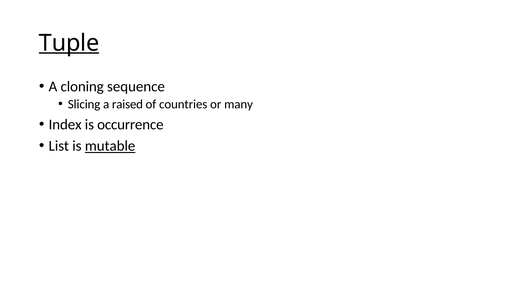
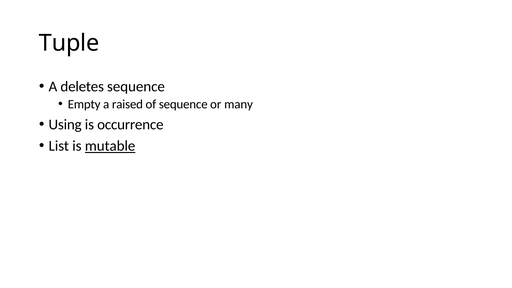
Tuple underline: present -> none
cloning: cloning -> deletes
Slicing: Slicing -> Empty
of countries: countries -> sequence
Index: Index -> Using
